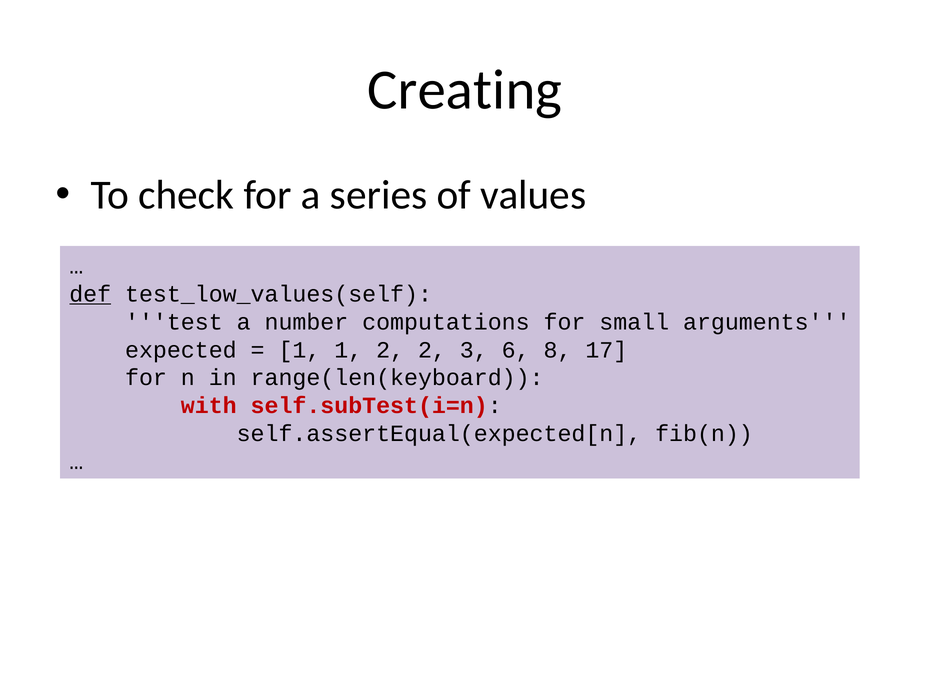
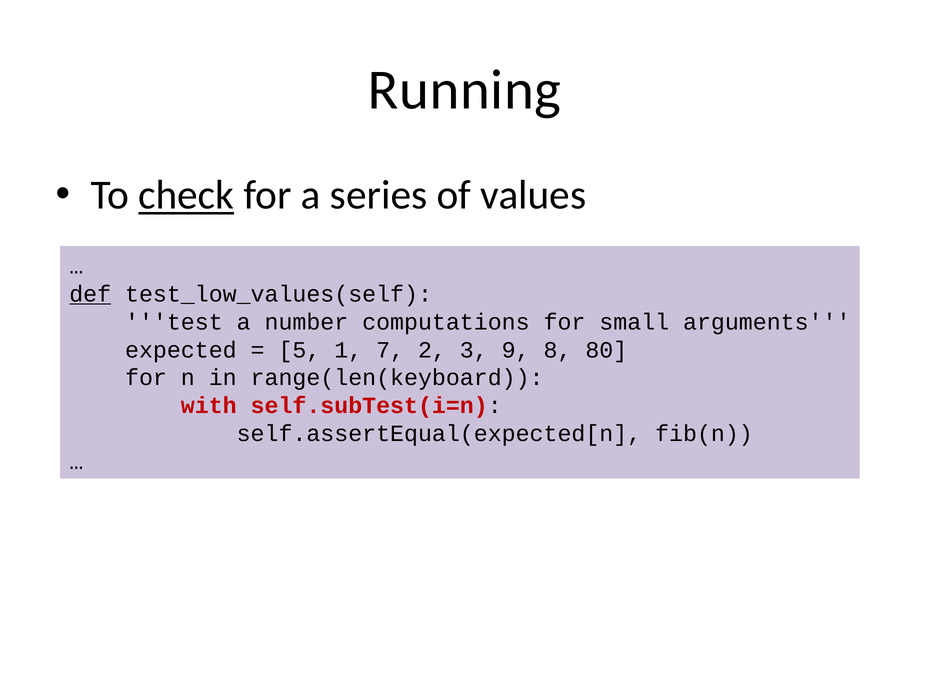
Creating: Creating -> Running
check underline: none -> present
1 at (299, 350): 1 -> 5
1 2: 2 -> 7
6: 6 -> 9
17: 17 -> 80
